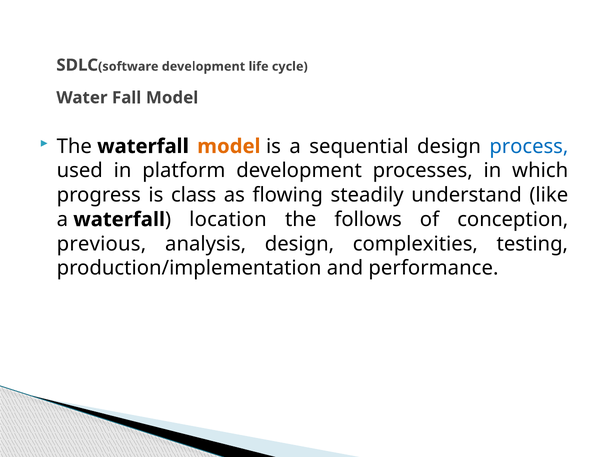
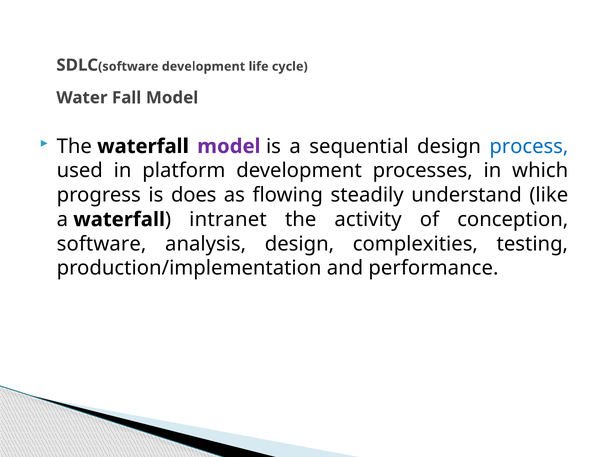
model at (229, 146) colour: orange -> purple
class: class -> does
location: location -> intranet
follows: follows -> activity
previous at (101, 244): previous -> software
